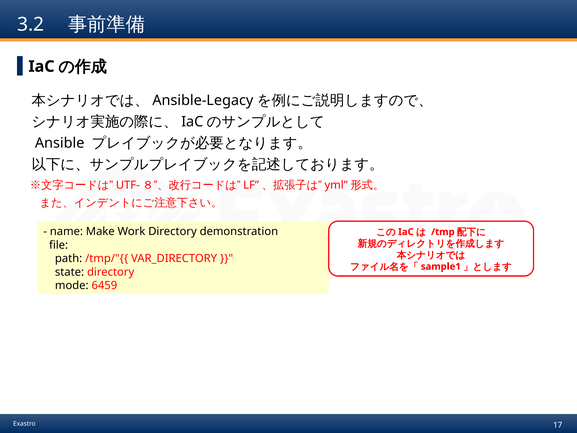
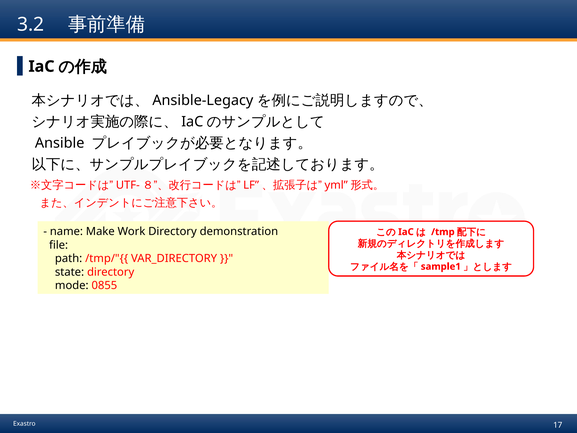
6459: 6459 -> 0855
